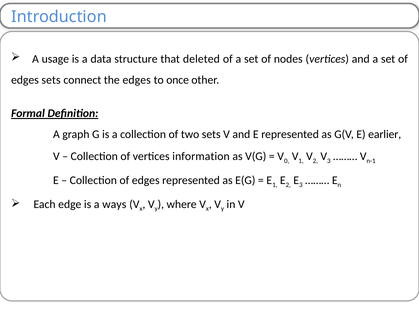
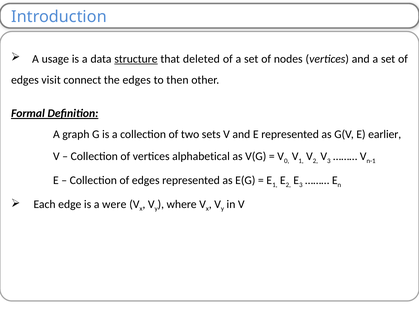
structure underline: none -> present
edges sets: sets -> visit
once: once -> then
information: information -> alphabetical
ways: ways -> were
